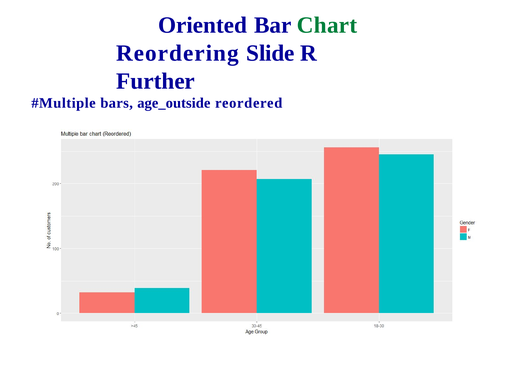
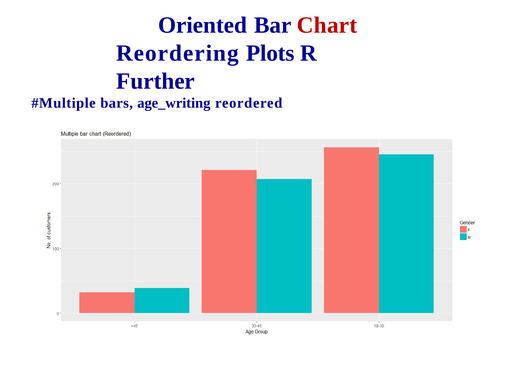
Chart colour: green -> red
Slide: Slide -> Plots
age_outside: age_outside -> age_writing
